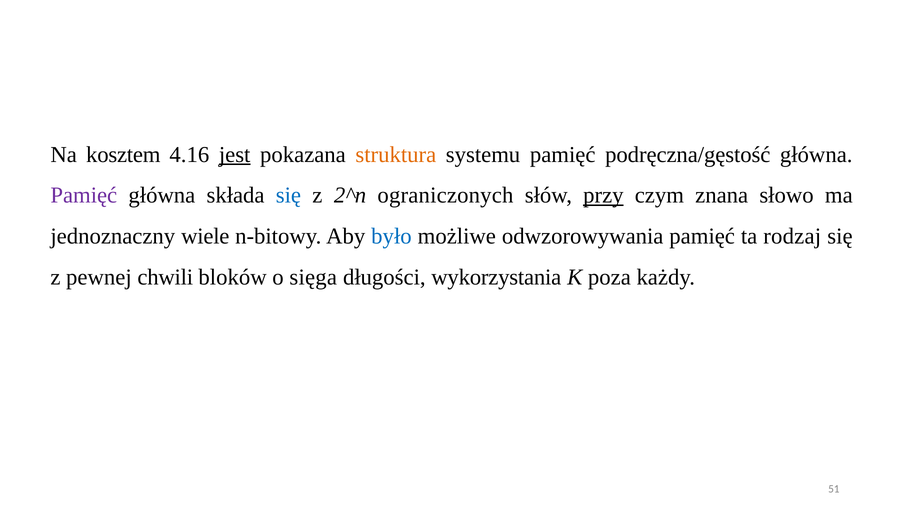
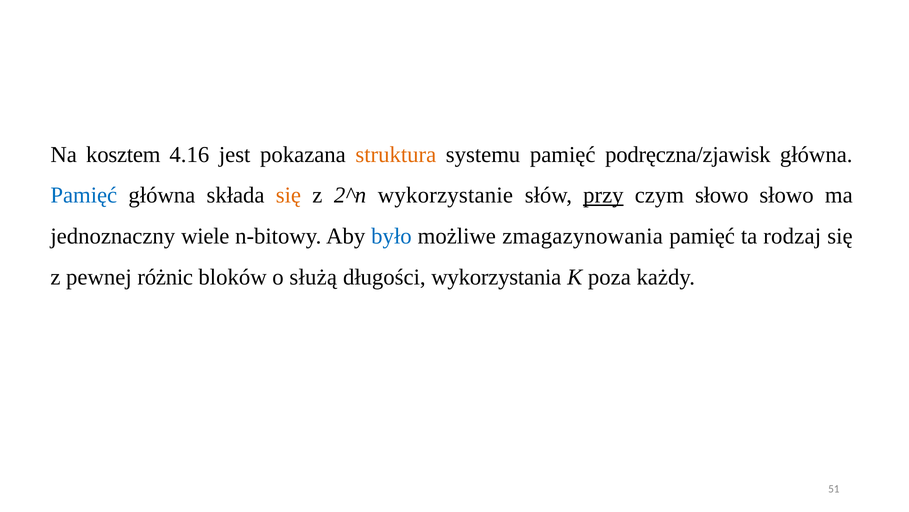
jest underline: present -> none
podręczna/gęstość: podręczna/gęstość -> podręczna/zjawisk
Pamięć at (84, 195) colour: purple -> blue
się at (288, 195) colour: blue -> orange
ograniczonych: ograniczonych -> wykorzystanie
czym znana: znana -> słowo
odwzorowywania: odwzorowywania -> zmagazynowania
chwili: chwili -> różnic
sięga: sięga -> służą
